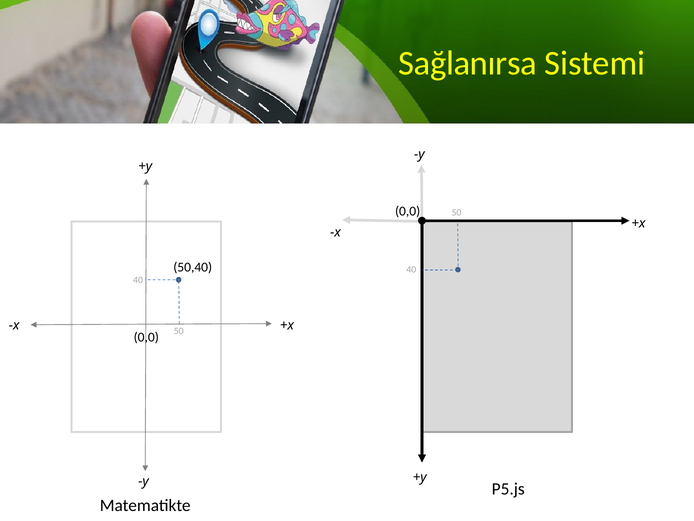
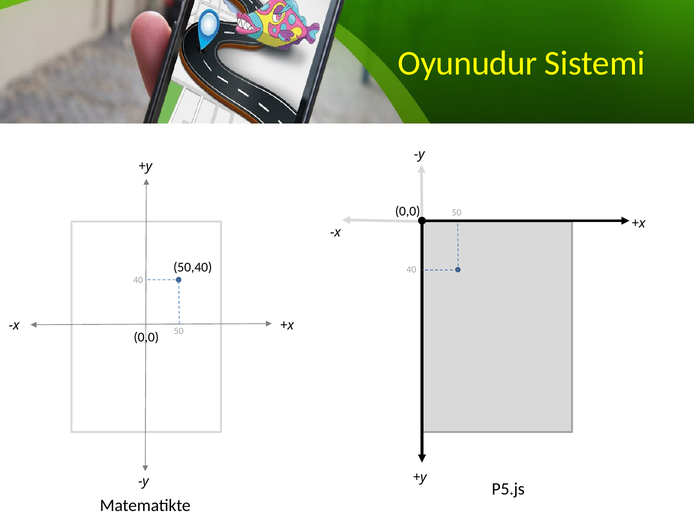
Sağlanırsa: Sağlanırsa -> Oyunudur
